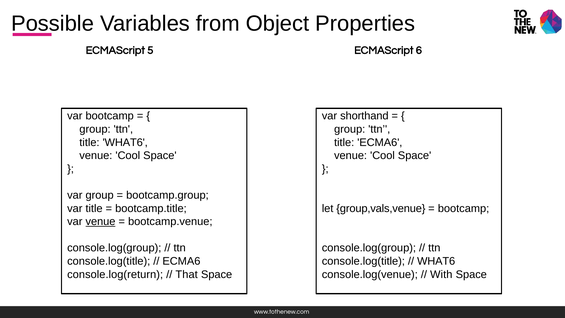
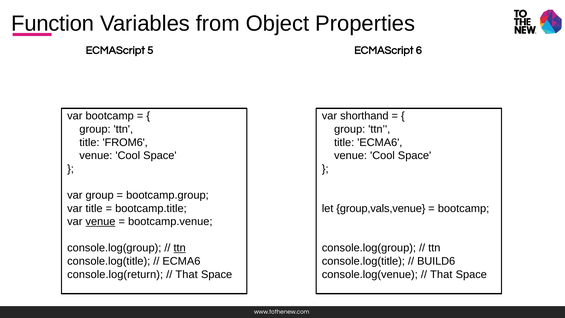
Possible: Possible -> Function
title WHAT6: WHAT6 -> FROM6
ttn at (180, 248) underline: none -> present
WHAT6 at (436, 261): WHAT6 -> BUILD6
With at (441, 274): With -> That
